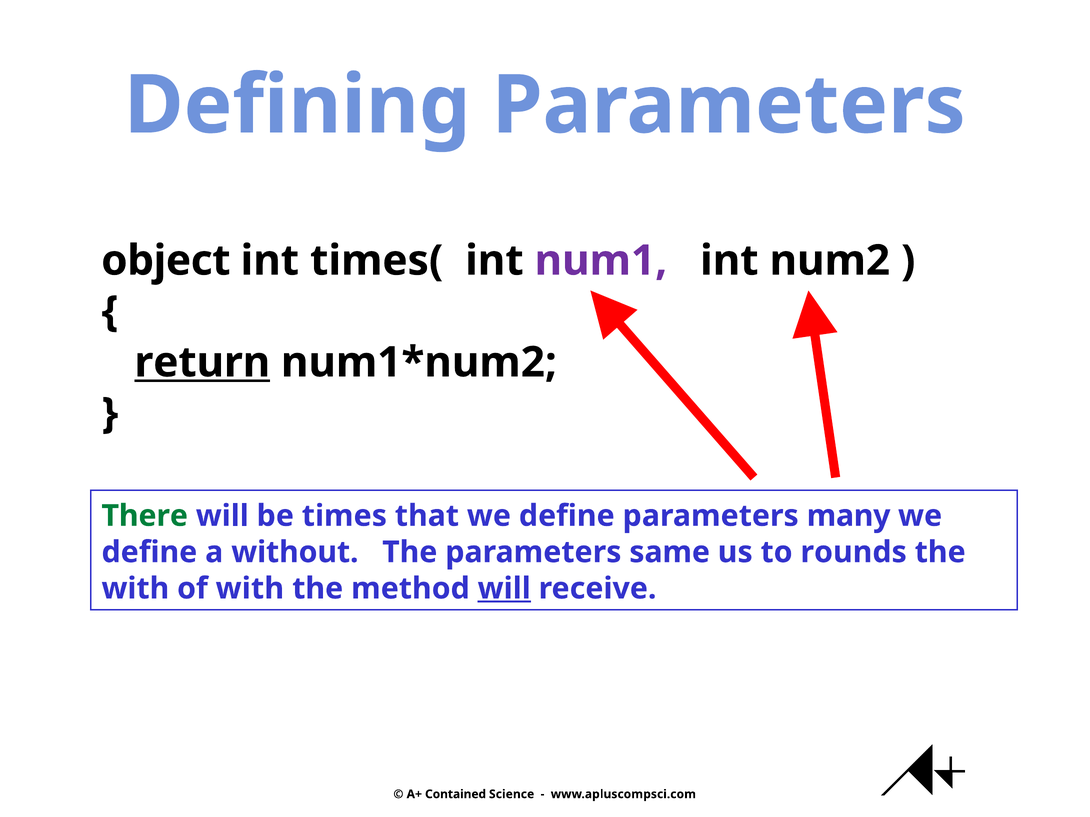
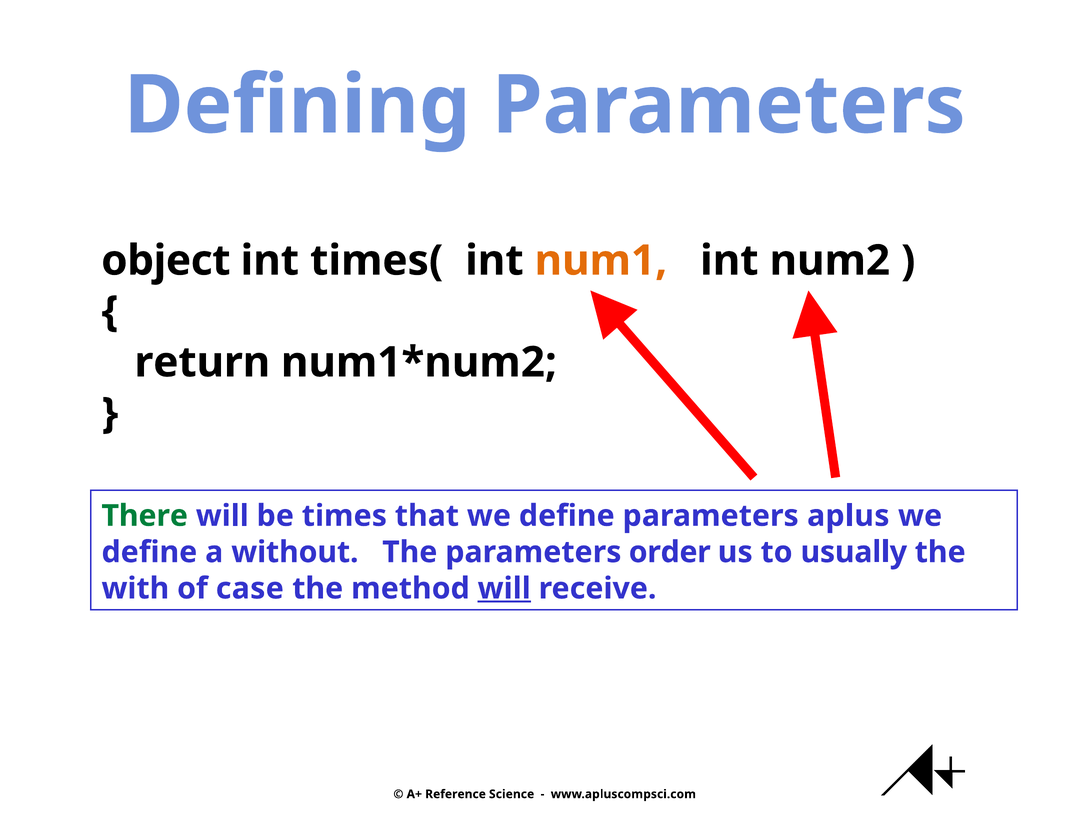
num1 colour: purple -> orange
return underline: present -> none
many: many -> aplus
same: same -> order
rounds: rounds -> usually
of with: with -> case
Contained: Contained -> Reference
